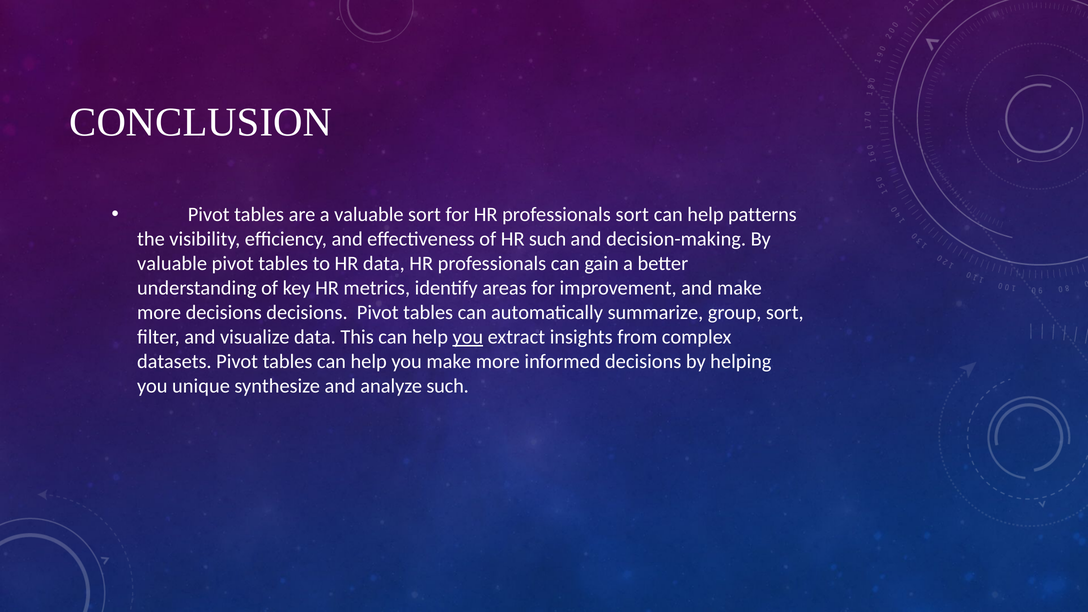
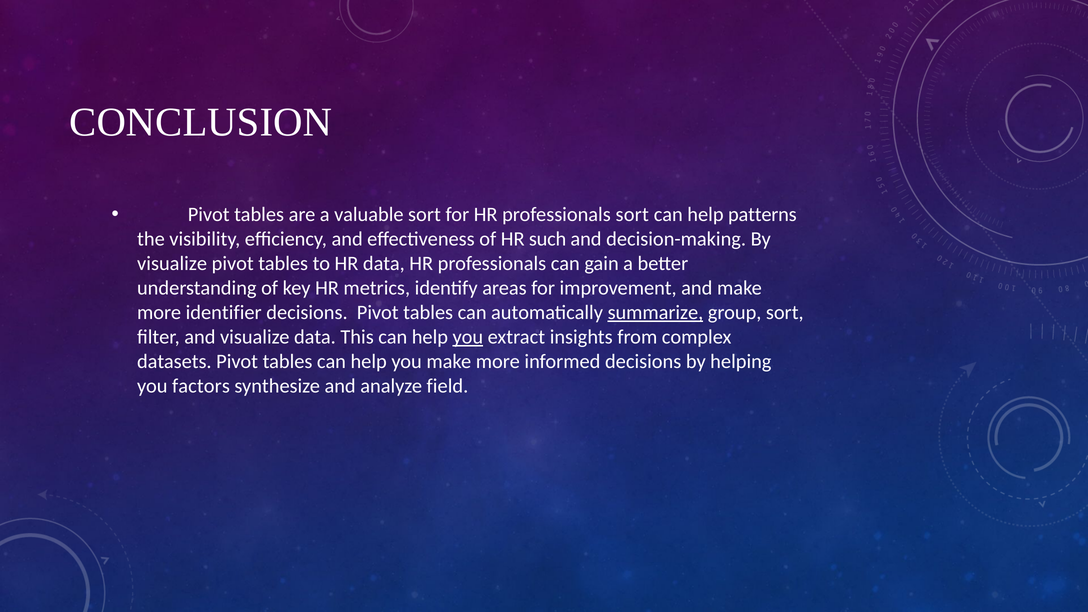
valuable at (172, 264): valuable -> visualize
more decisions: decisions -> identifier
summarize underline: none -> present
unique: unique -> factors
analyze such: such -> field
